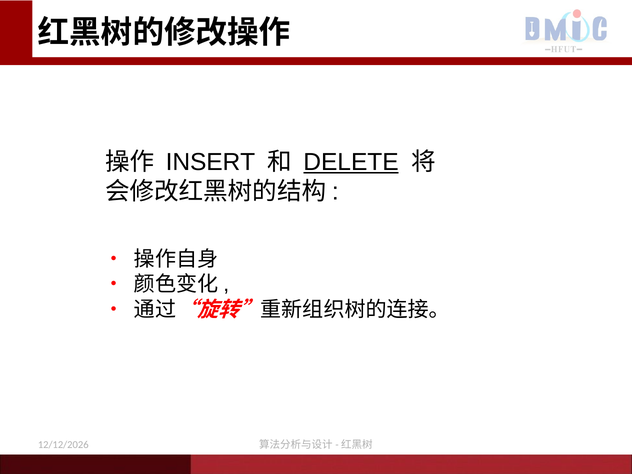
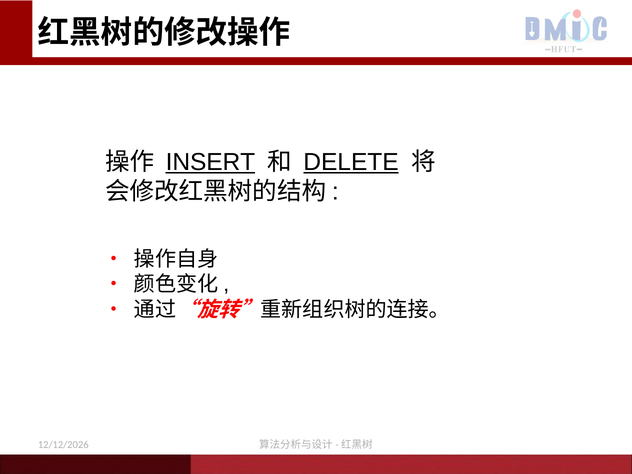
INSERT underline: none -> present
